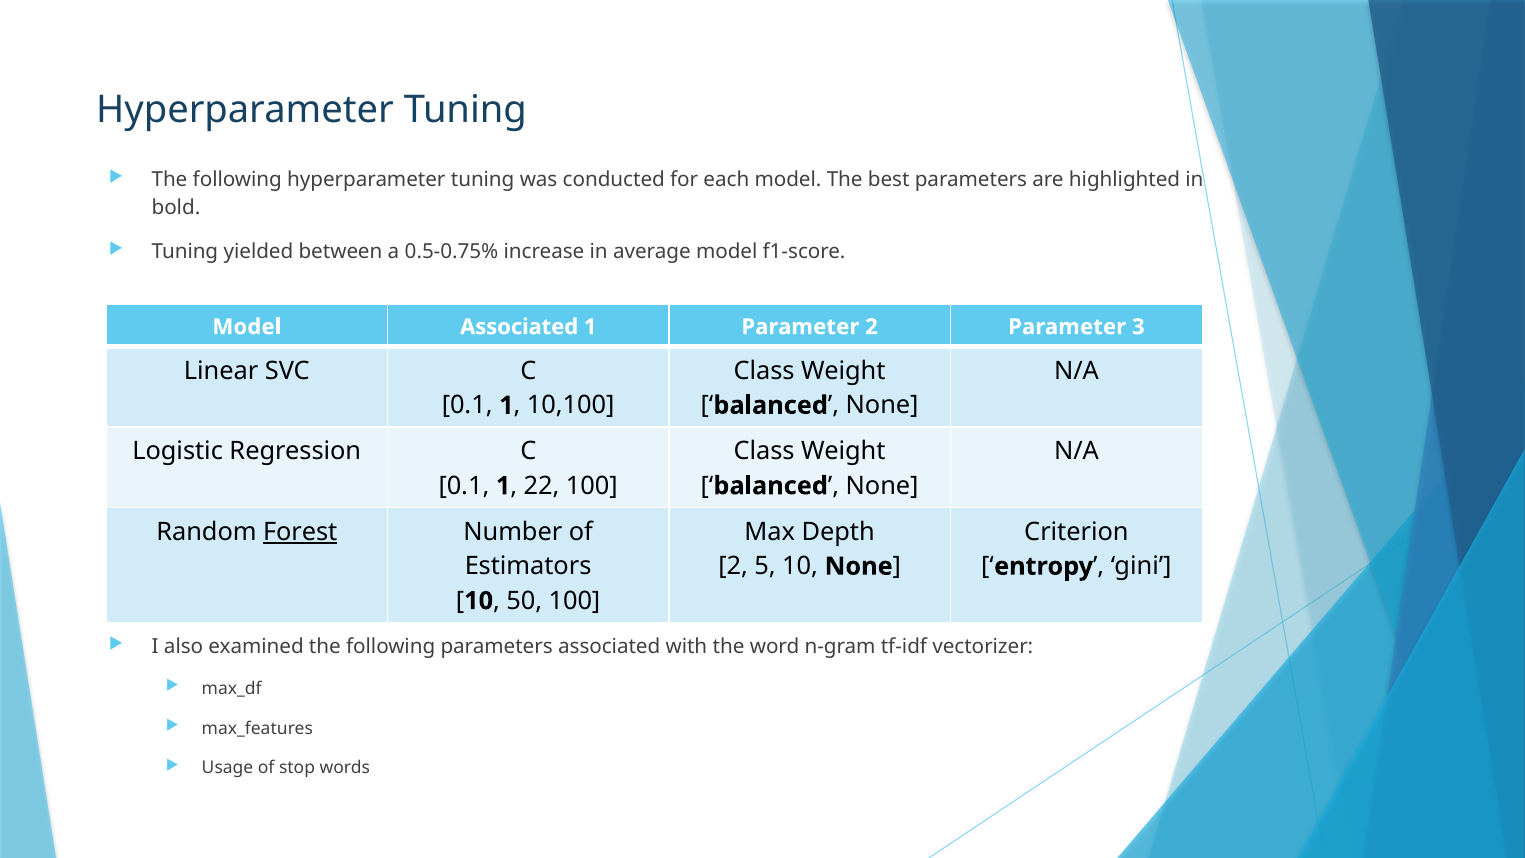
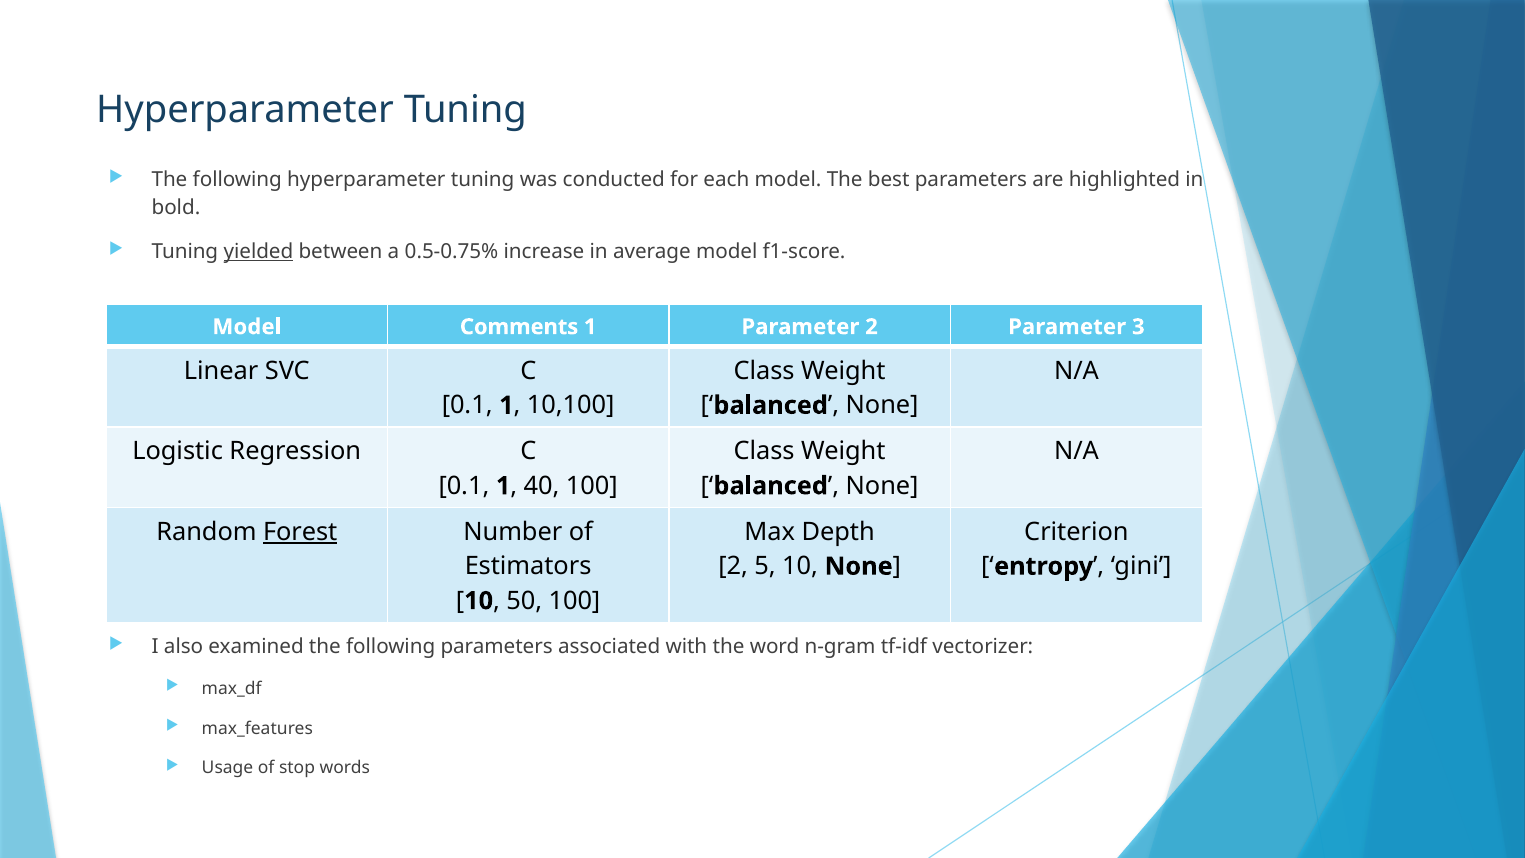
yielded underline: none -> present
Model Associated: Associated -> Comments
22: 22 -> 40
